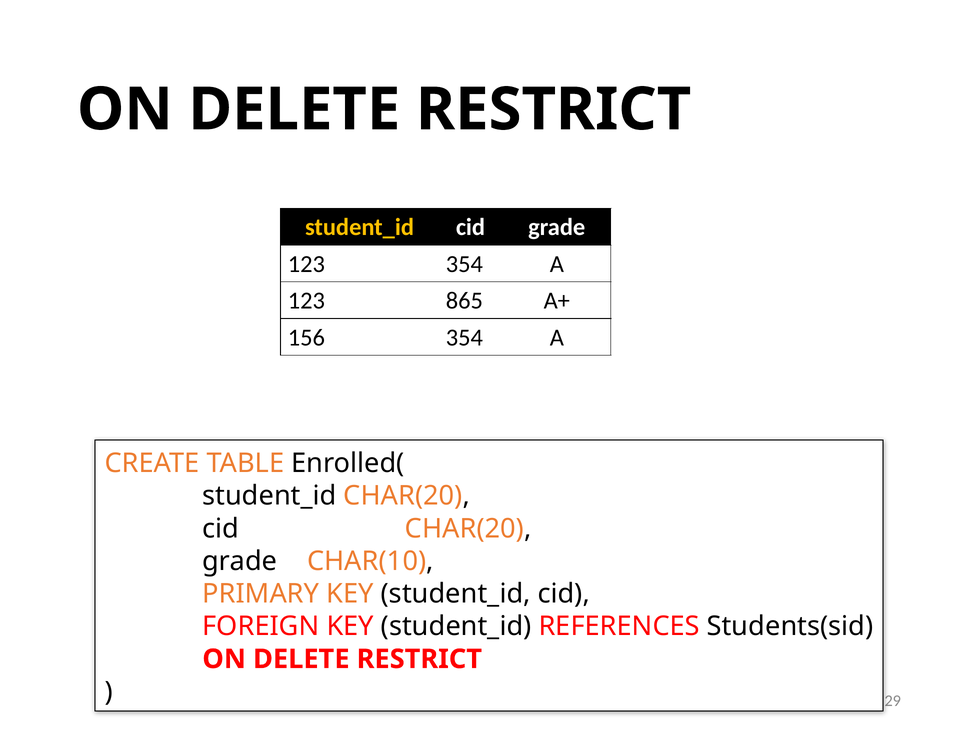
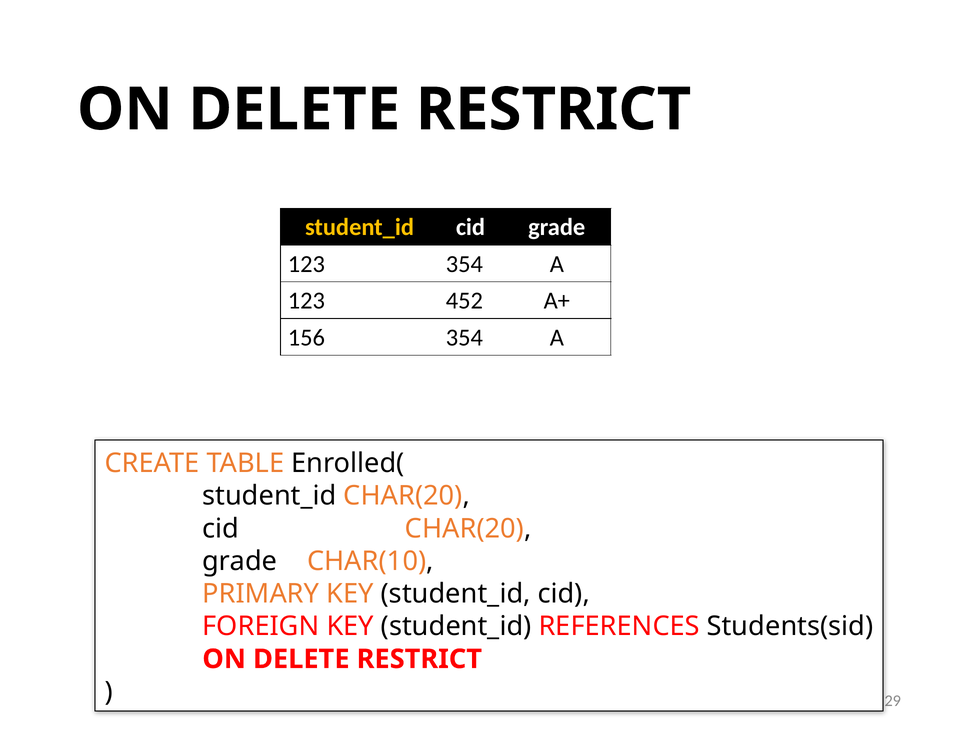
865: 865 -> 452
